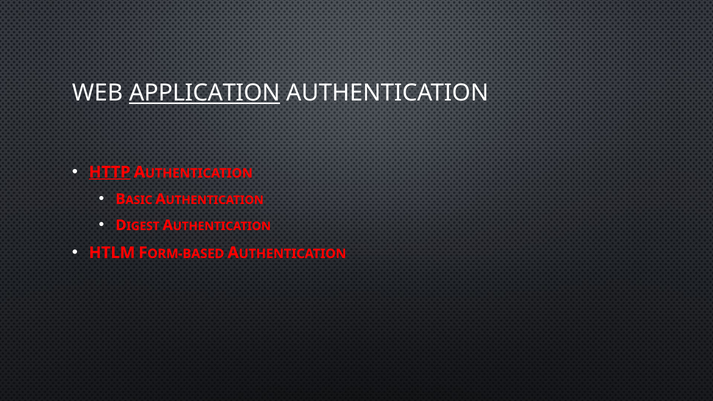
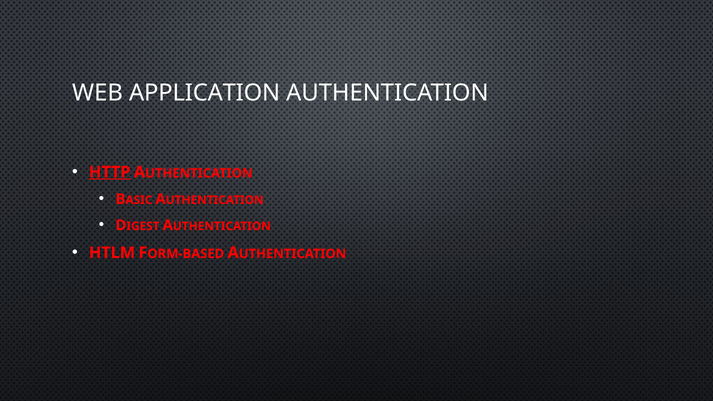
APPLICATION underline: present -> none
